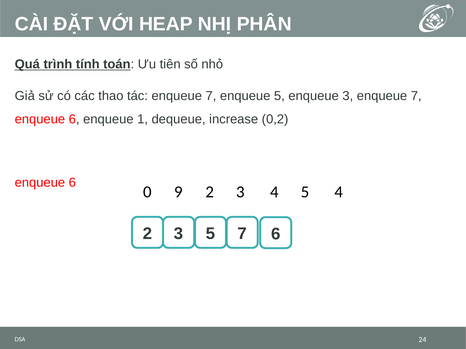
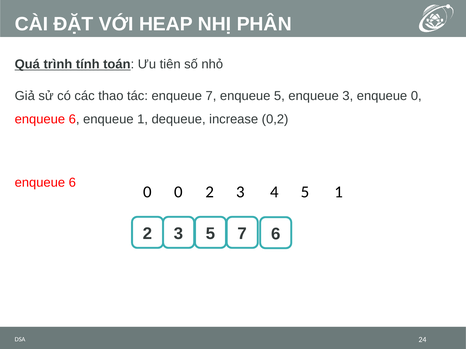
3 enqueue 7: 7 -> 0
0 9: 9 -> 0
5 4: 4 -> 1
